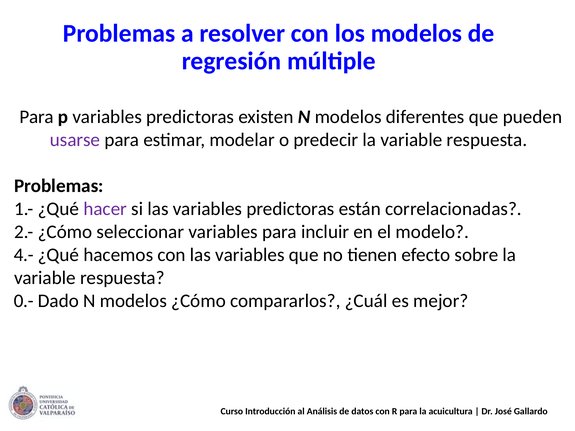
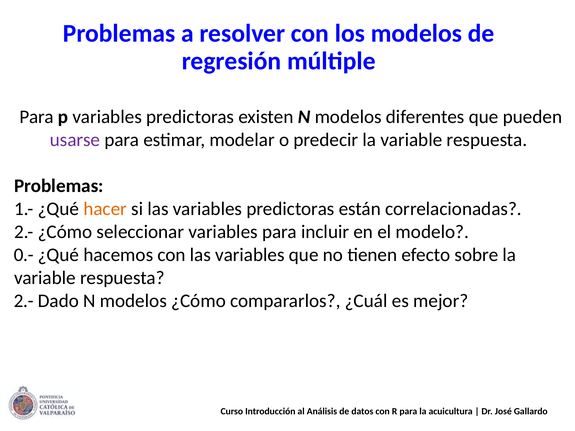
hacer colour: purple -> orange
4.-: 4.- -> 0.-
0.- at (24, 301): 0.- -> 2.-
